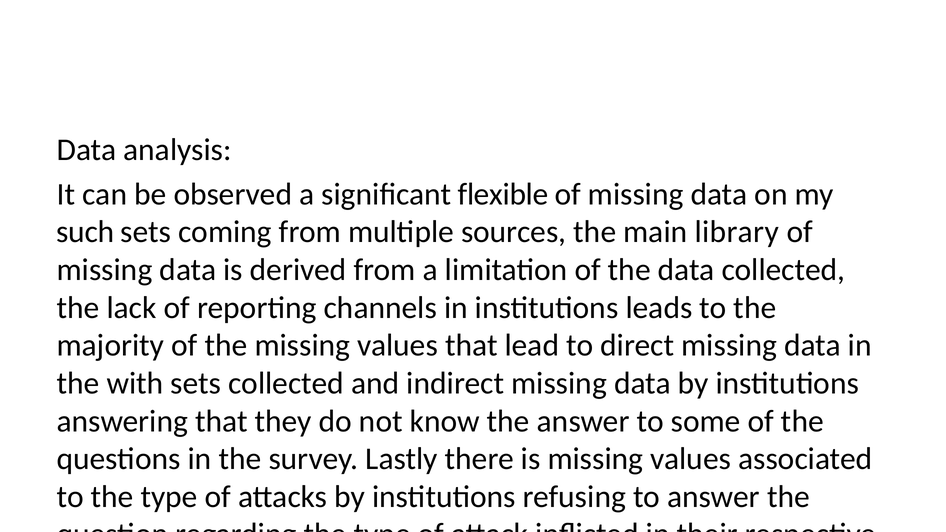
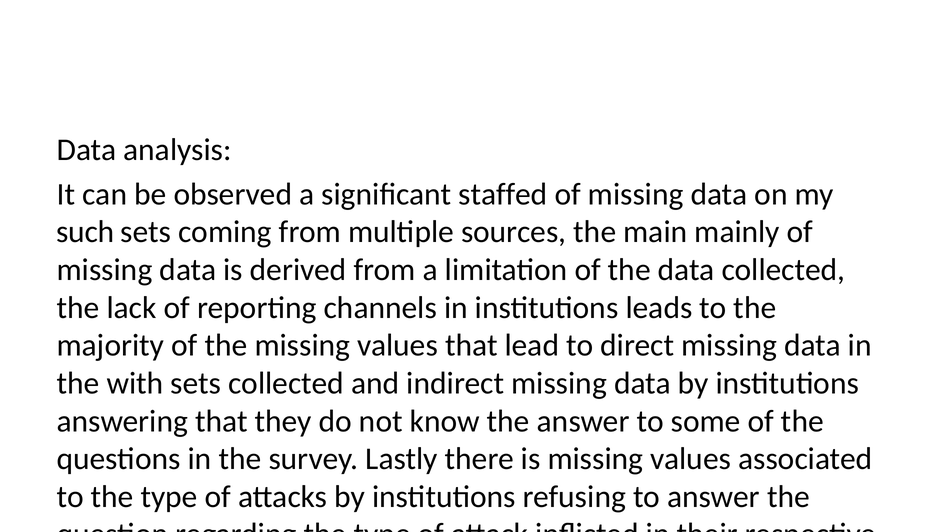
flexible: flexible -> staffed
main library: library -> mainly
